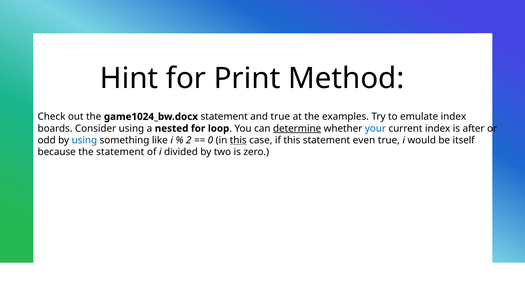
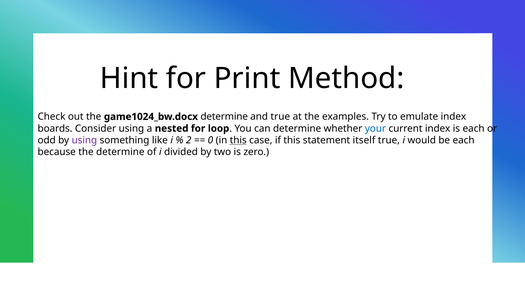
game1024_bw.docx statement: statement -> determine
determine at (297, 129) underline: present -> none
is after: after -> each
using at (84, 140) colour: blue -> purple
even: even -> itself
be itself: itself -> each
the statement: statement -> determine
